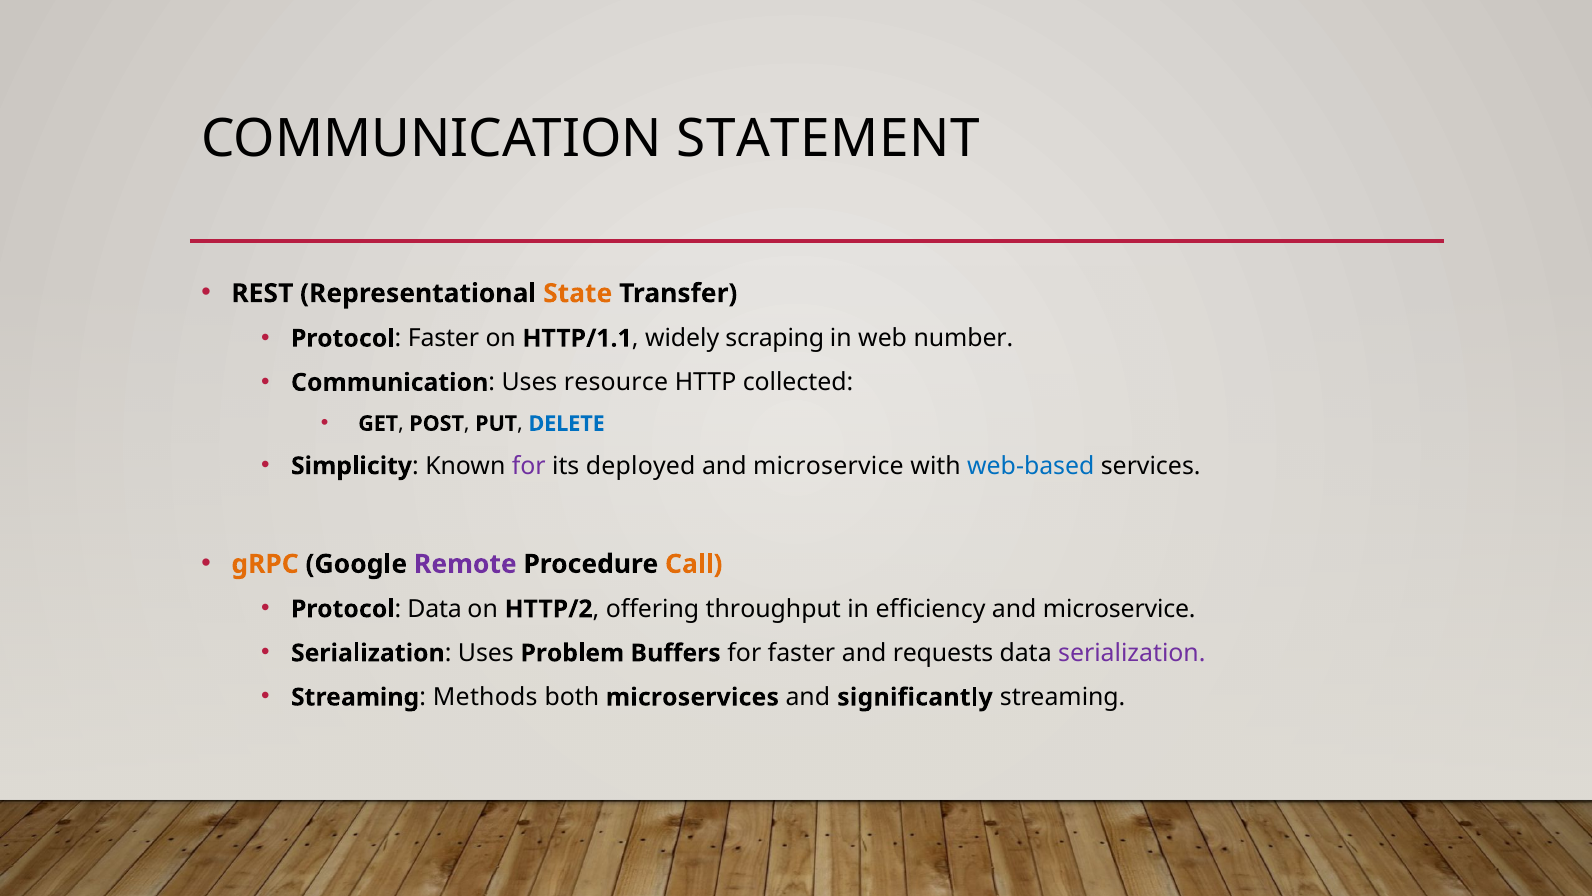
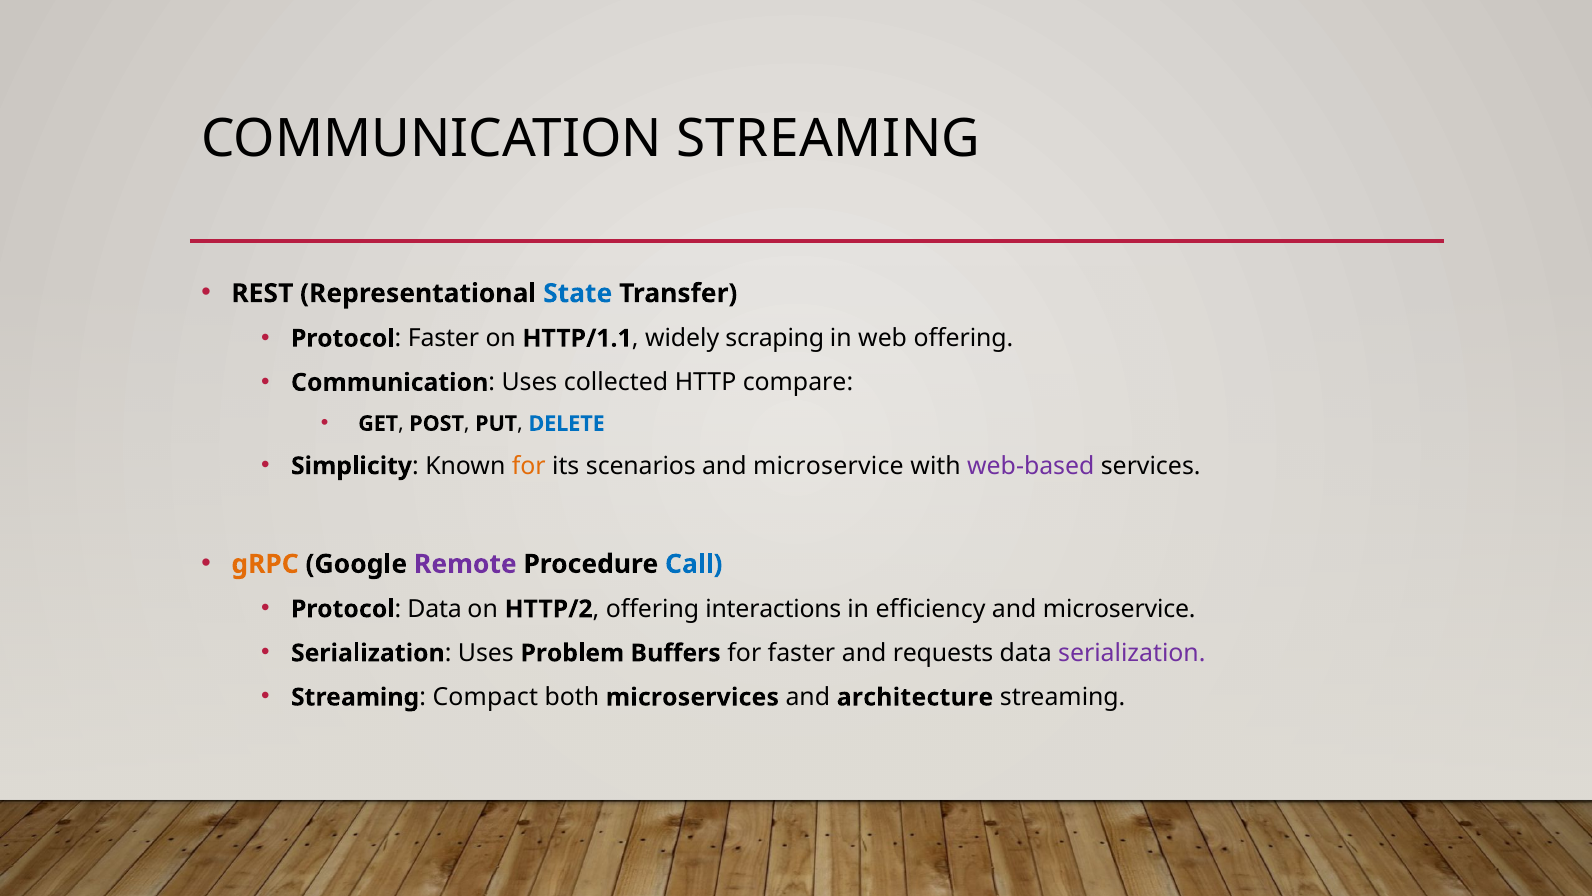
COMMUNICATION STATEMENT: STATEMENT -> STREAMING
State colour: orange -> blue
web number: number -> offering
resource: resource -> collected
collected: collected -> compare
for at (529, 466) colour: purple -> orange
deployed: deployed -> scenarios
web-based colour: blue -> purple
Call colour: orange -> blue
throughput: throughput -> interactions
Methods: Methods -> Compact
significantly: significantly -> architecture
